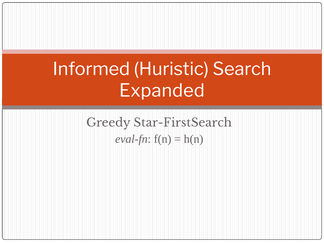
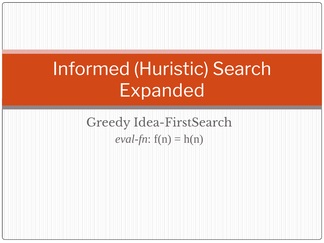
Star-FirstSearch: Star-FirstSearch -> Idea-FirstSearch
